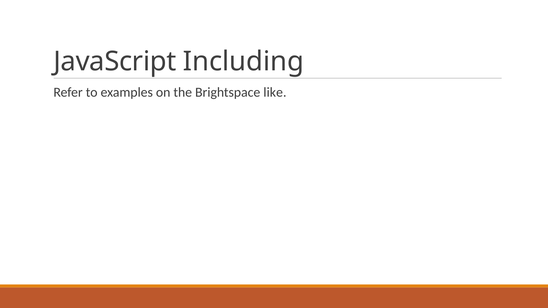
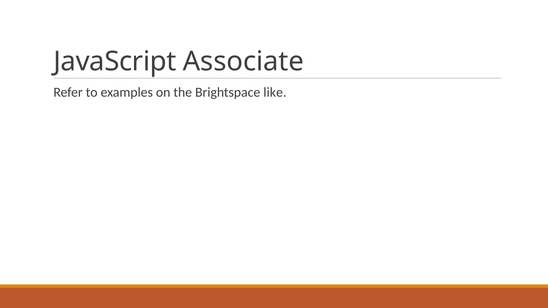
Including: Including -> Associate
